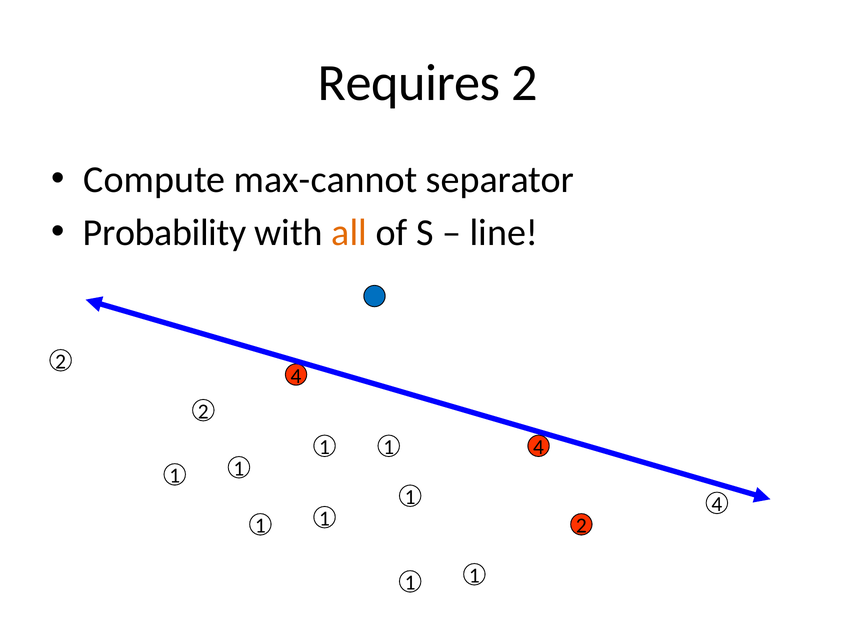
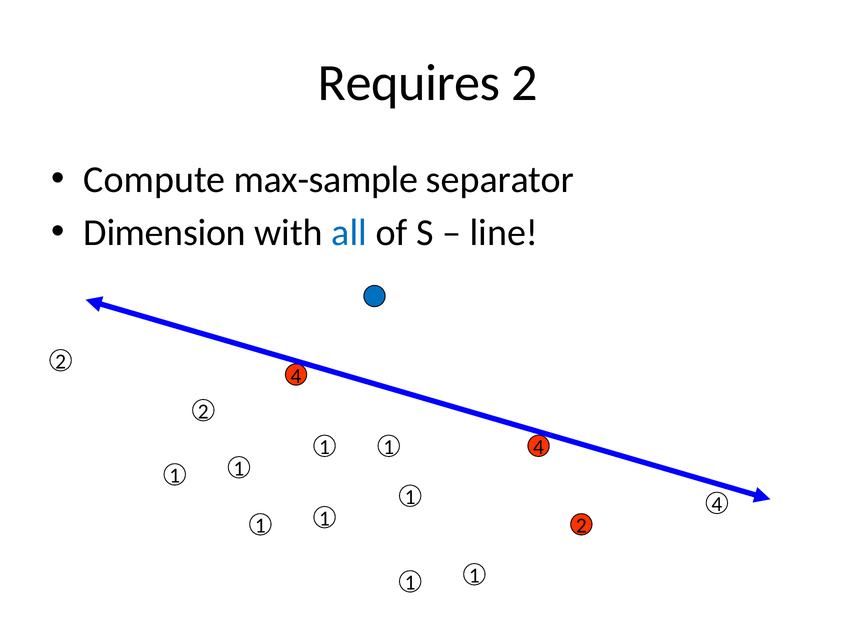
max-cannot: max-cannot -> max-sample
Probability: Probability -> Dimension
all colour: orange -> blue
